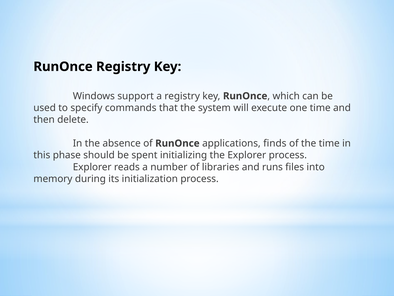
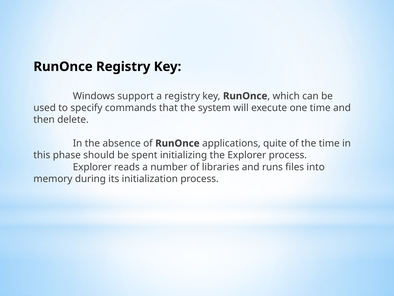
finds: finds -> quite
